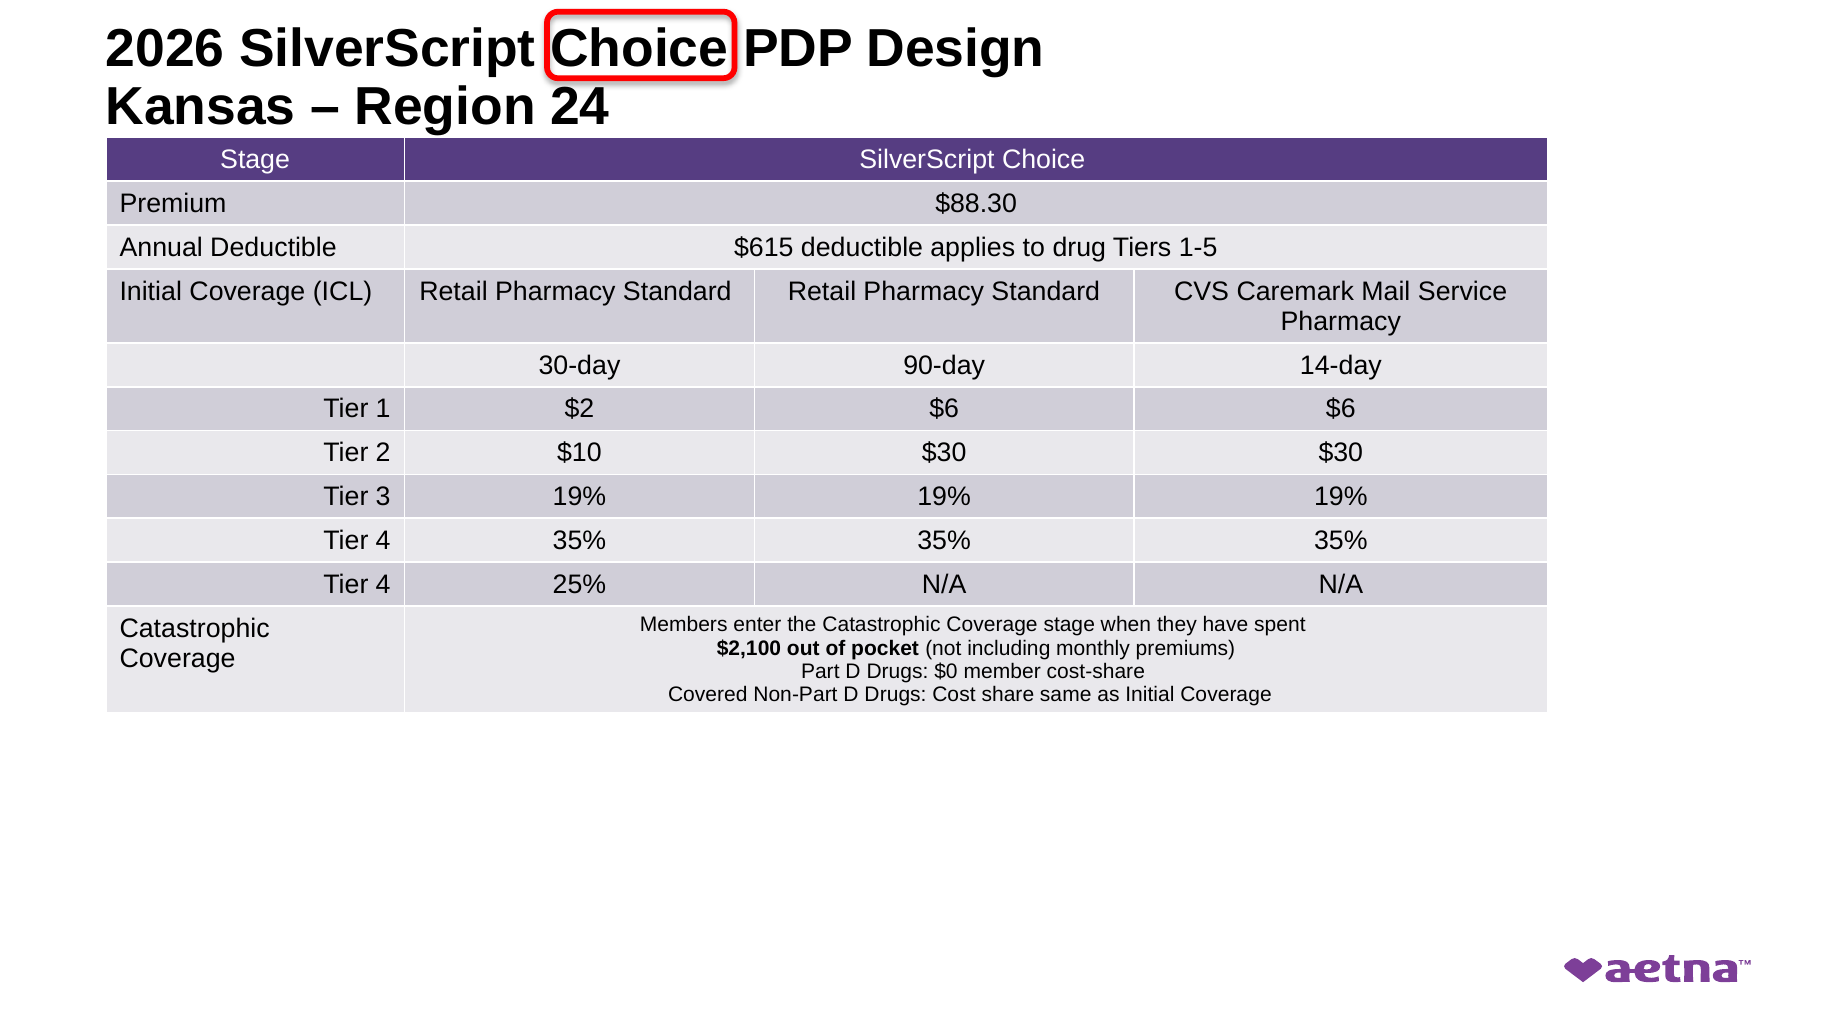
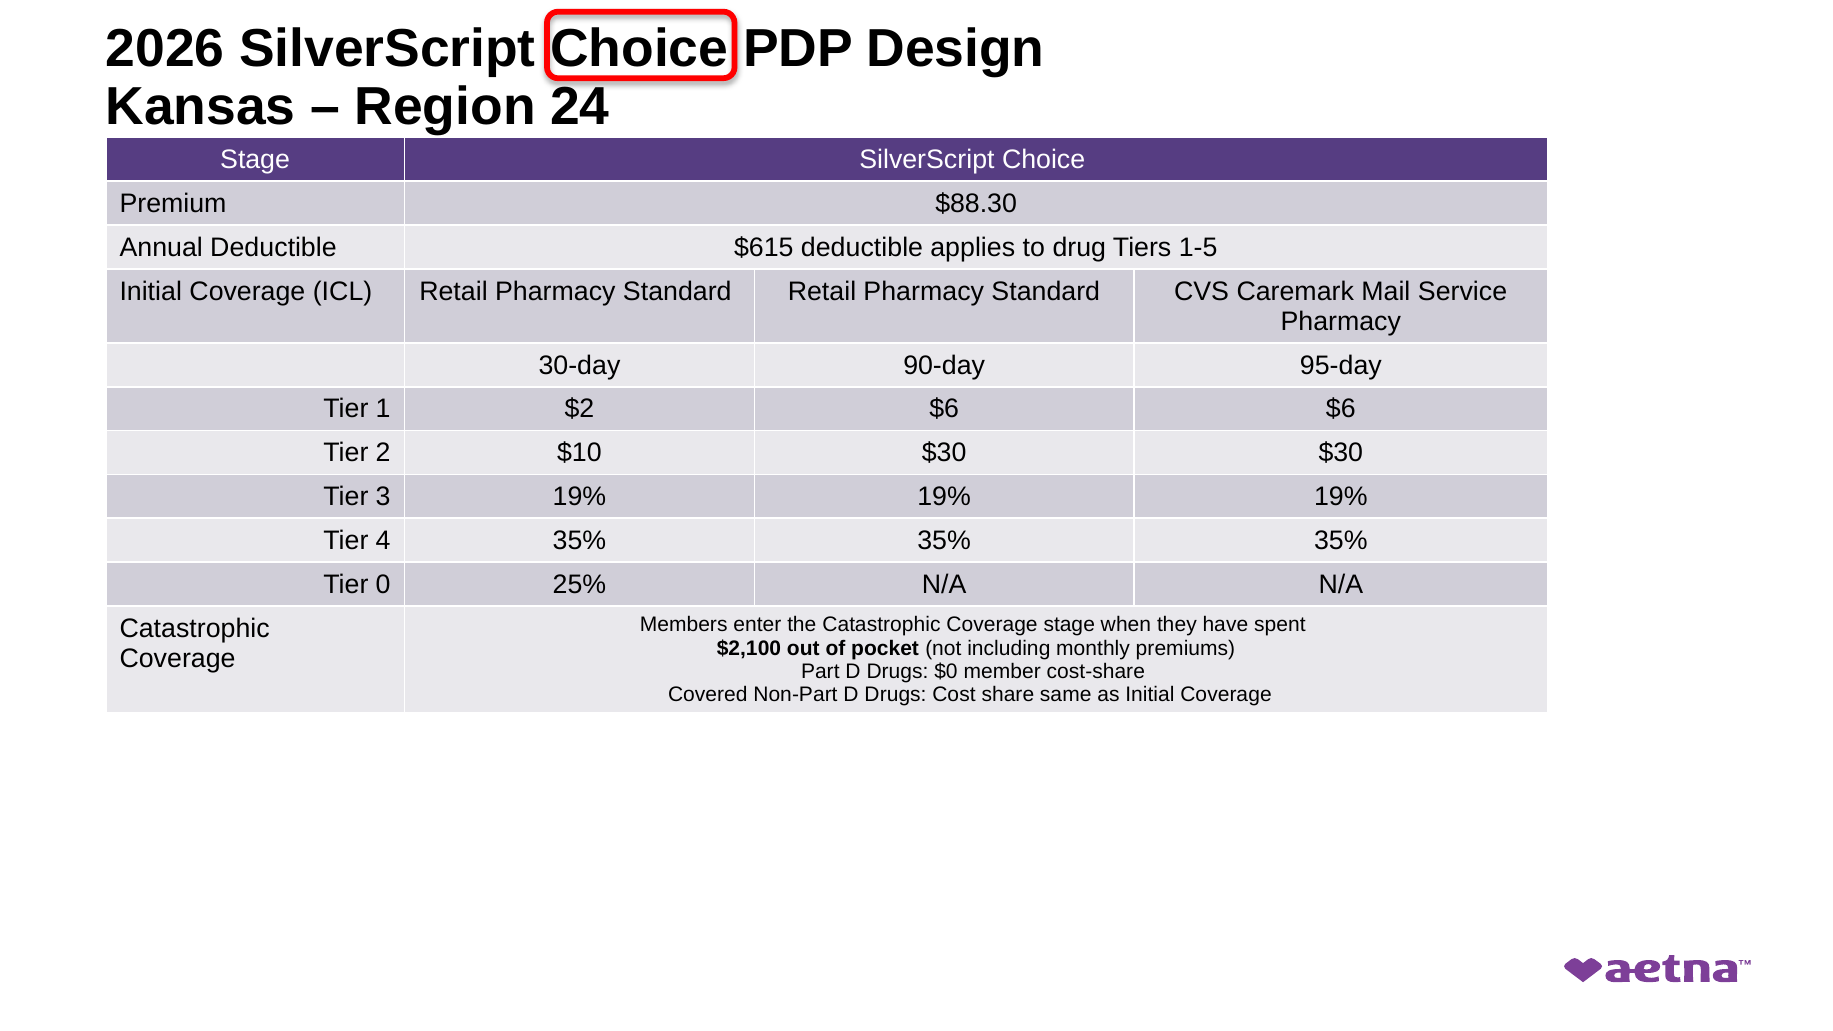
14-day: 14-day -> 95-day
4 at (383, 584): 4 -> 0
